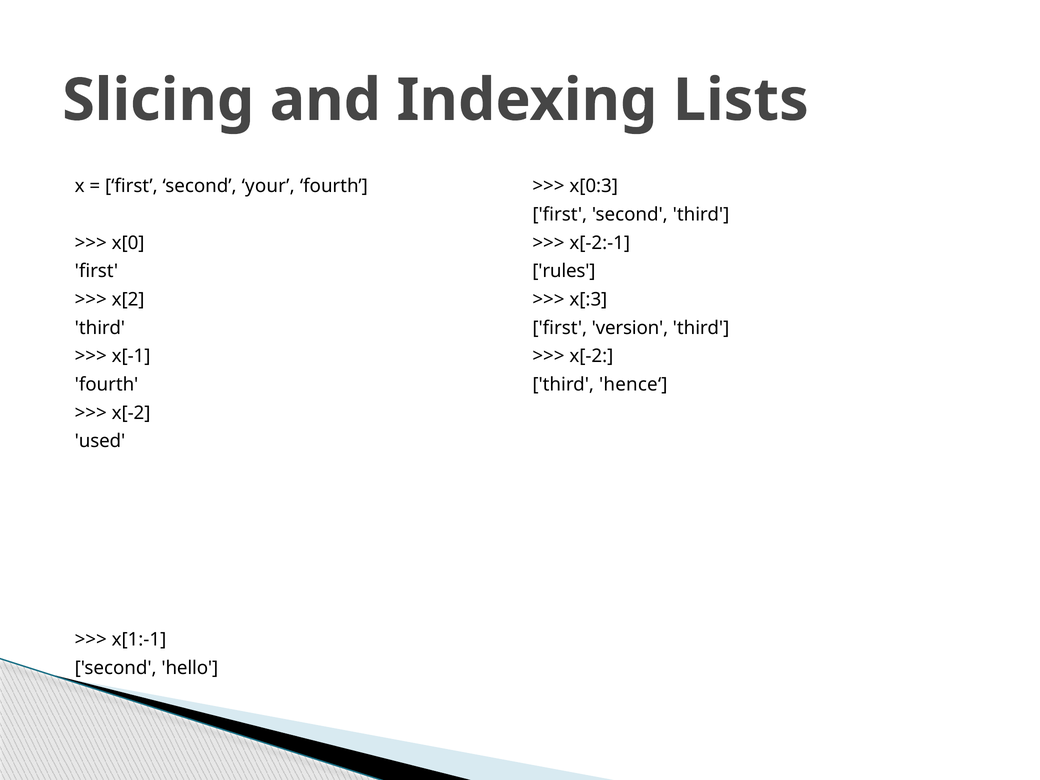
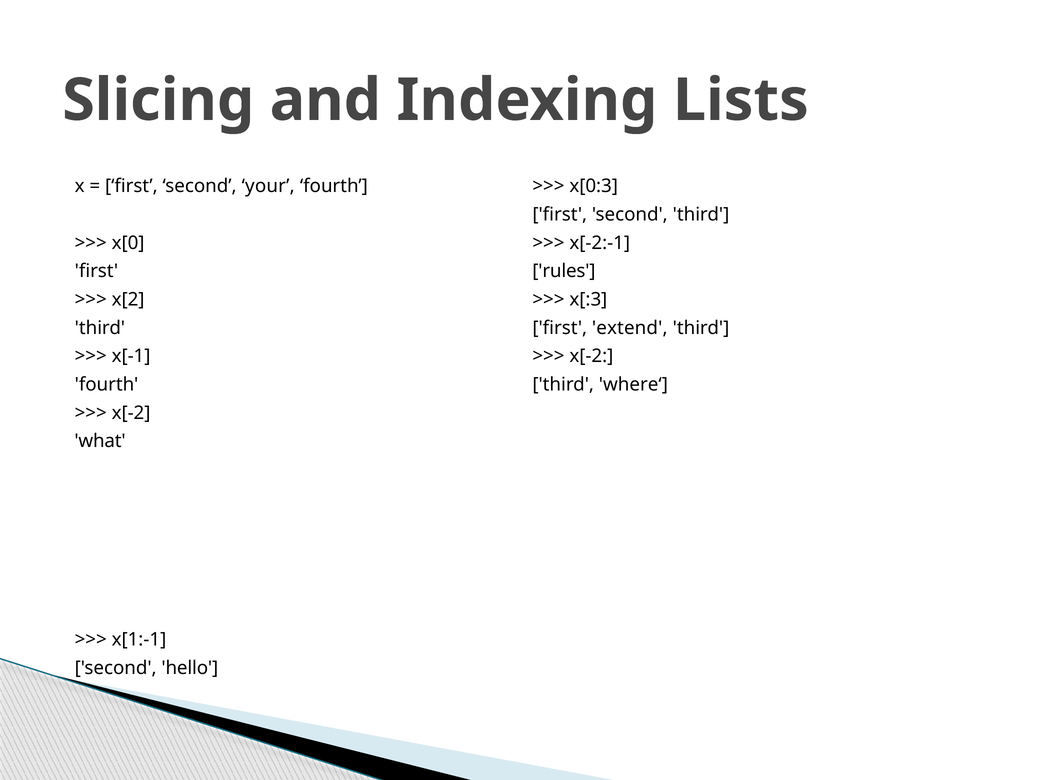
version: version -> extend
hence‘: hence‘ -> where‘
used: used -> what
